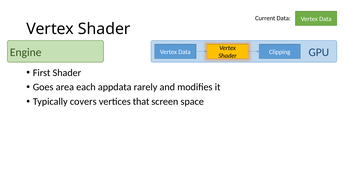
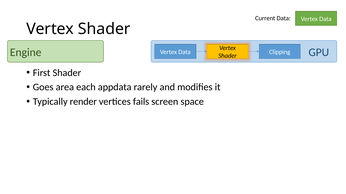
covers: covers -> render
that: that -> fails
